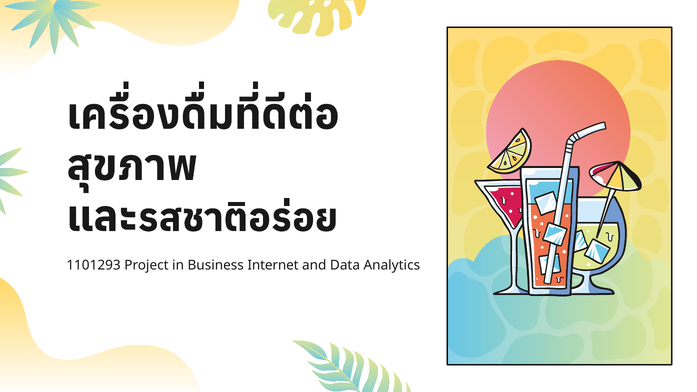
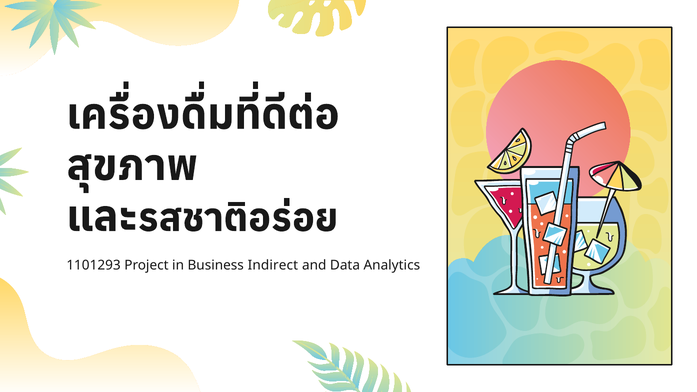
Internet: Internet -> Indirect
